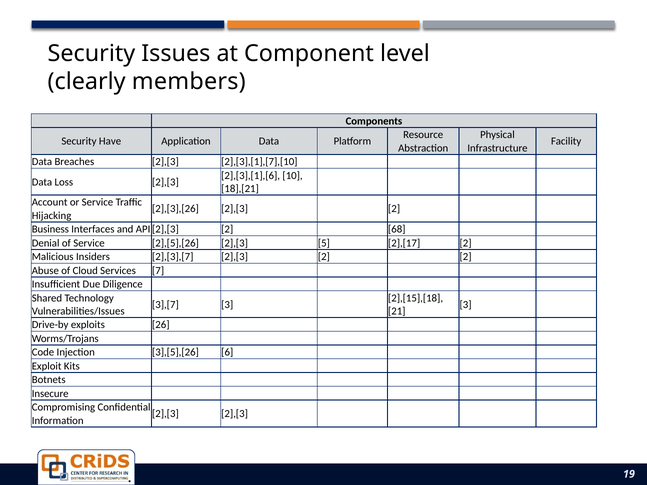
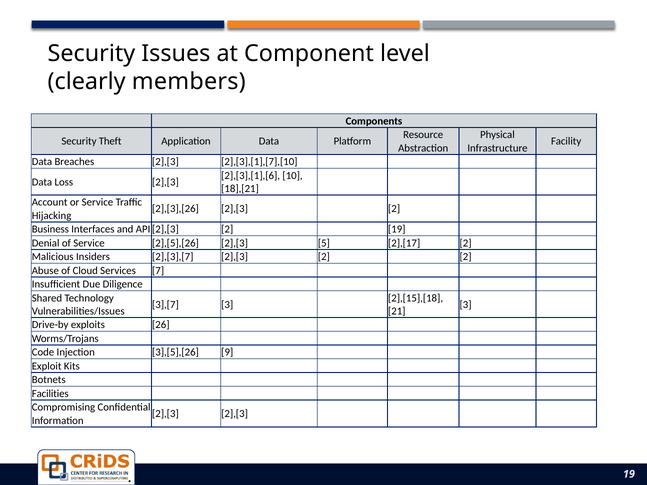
Have: Have -> Theft
2 68: 68 -> 19
6: 6 -> 9
Insecure: Insecure -> Facilities
